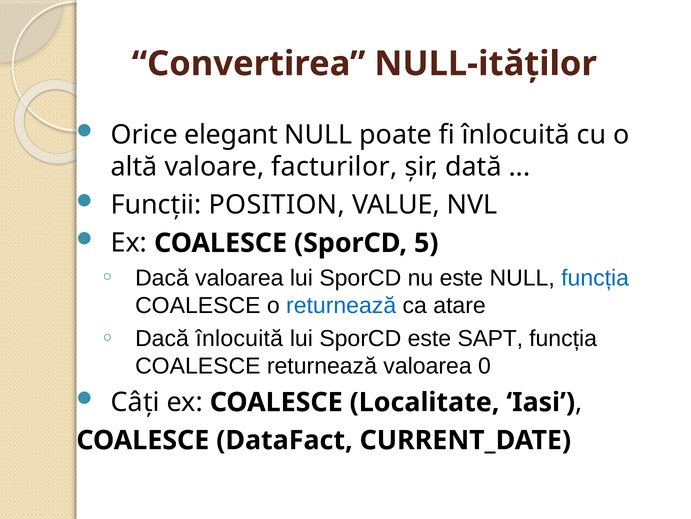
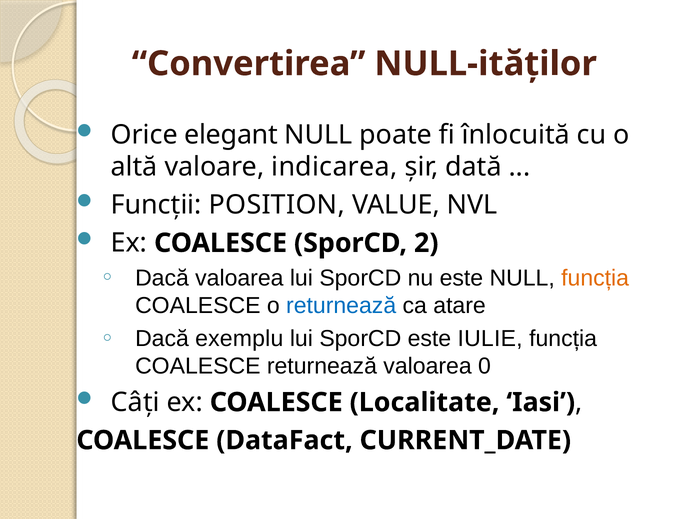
facturilor: facturilor -> indicarea
5: 5 -> 2
funcția at (595, 278) colour: blue -> orange
Dacă înlocuită: înlocuită -> exemplu
SAPT: SAPT -> IULIE
